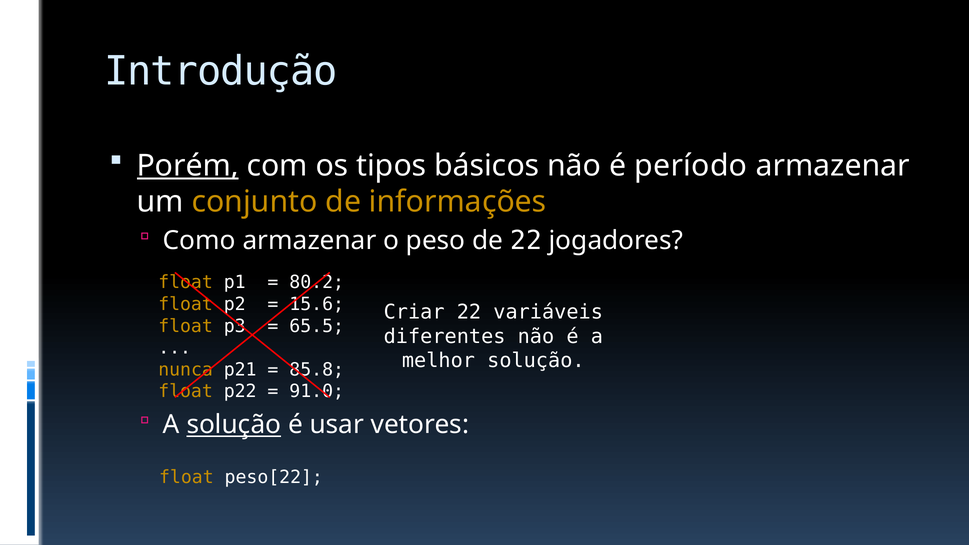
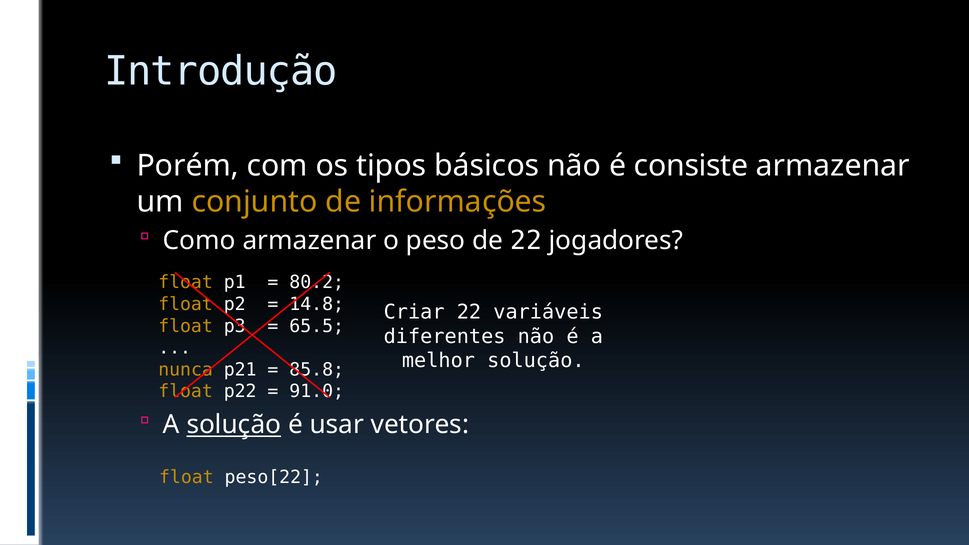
Porém underline: present -> none
período: período -> consiste
15.6: 15.6 -> 14.8
